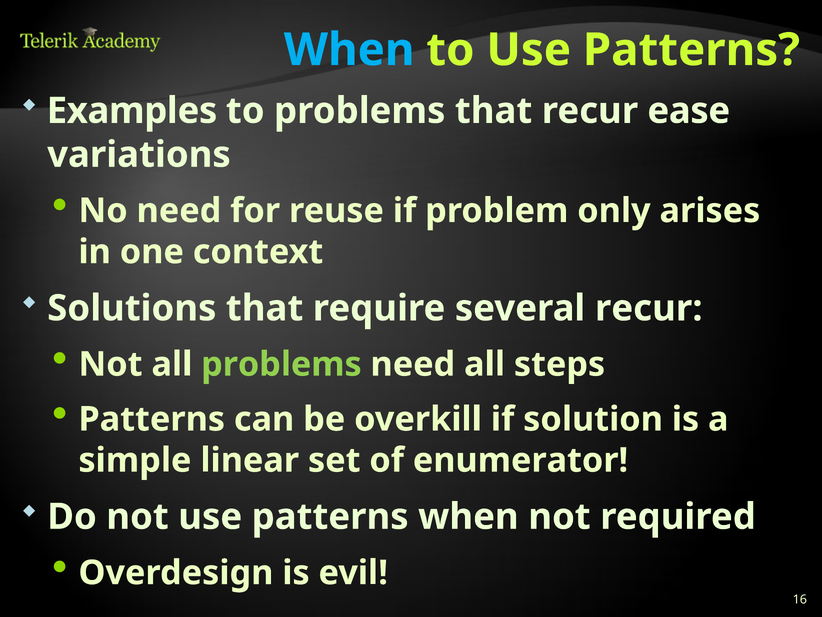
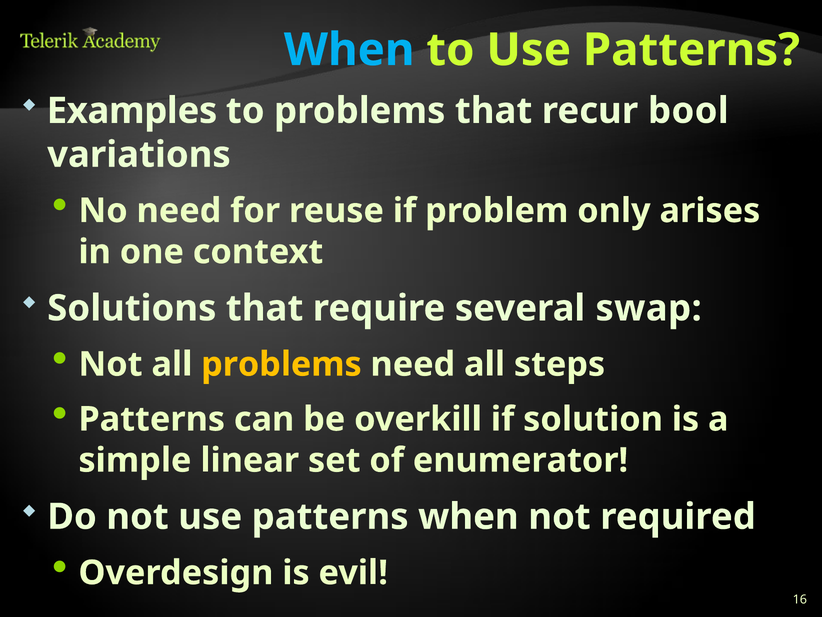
ease: ease -> bool
several recur: recur -> swap
problems at (281, 364) colour: light green -> yellow
